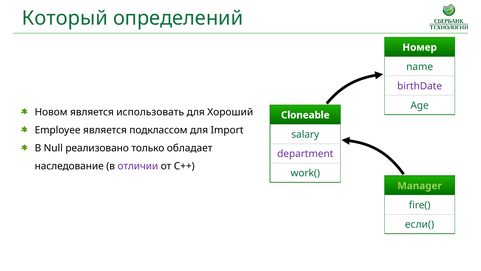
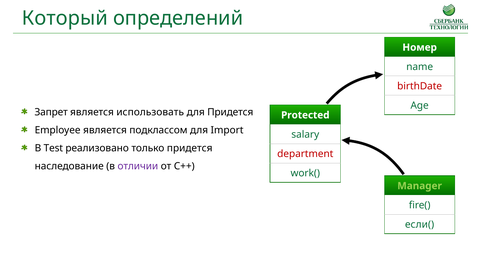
birthDate colour: purple -> red
Новом: Новом -> Запрет
для Хороший: Хороший -> Придется
Cloneable: Cloneable -> Protected
Null: Null -> Test
только обладает: обладает -> придется
department colour: purple -> red
